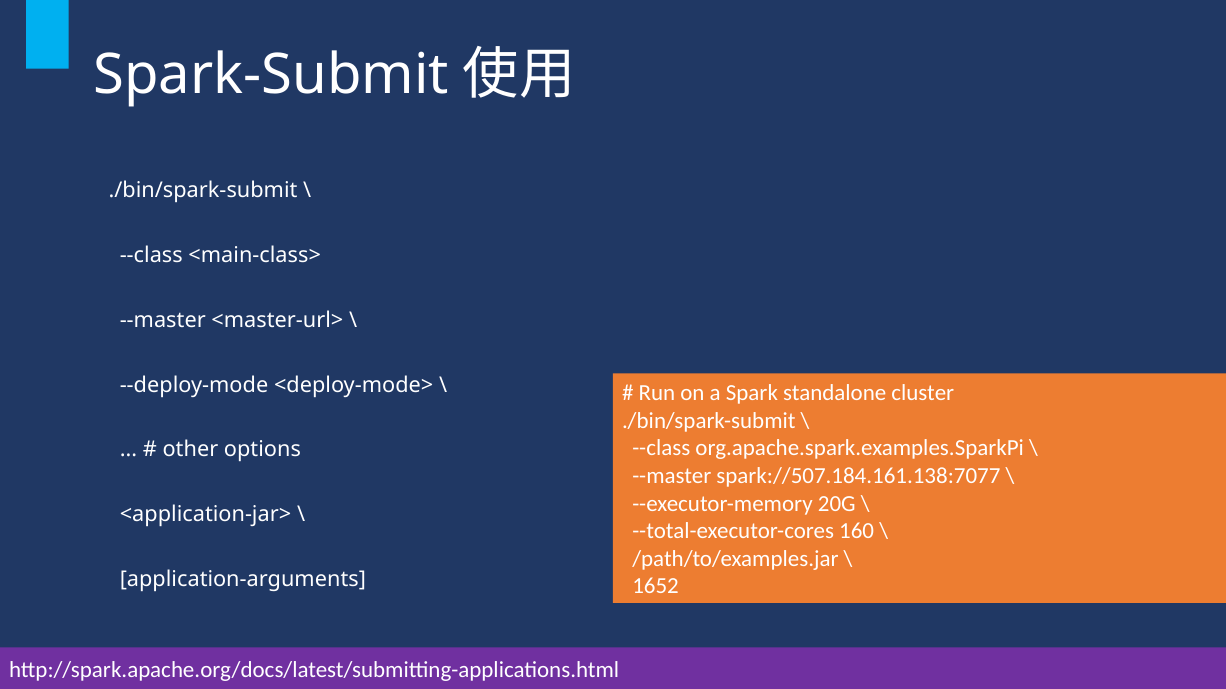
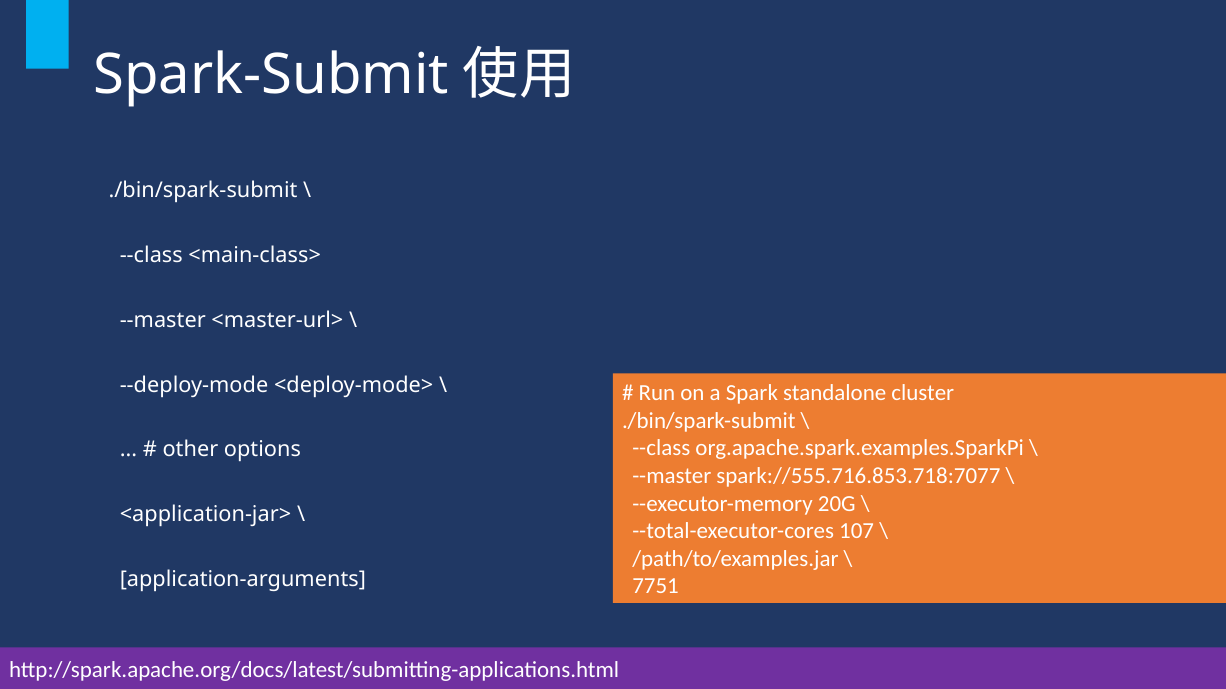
spark://507.184.161.138:7077: spark://507.184.161.138:7077 -> spark://555.716.853.718:7077
160: 160 -> 107
1652: 1652 -> 7751
